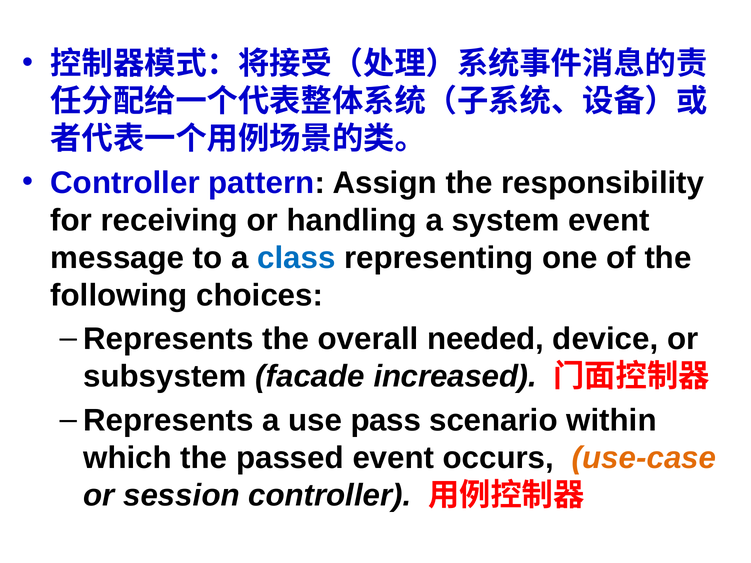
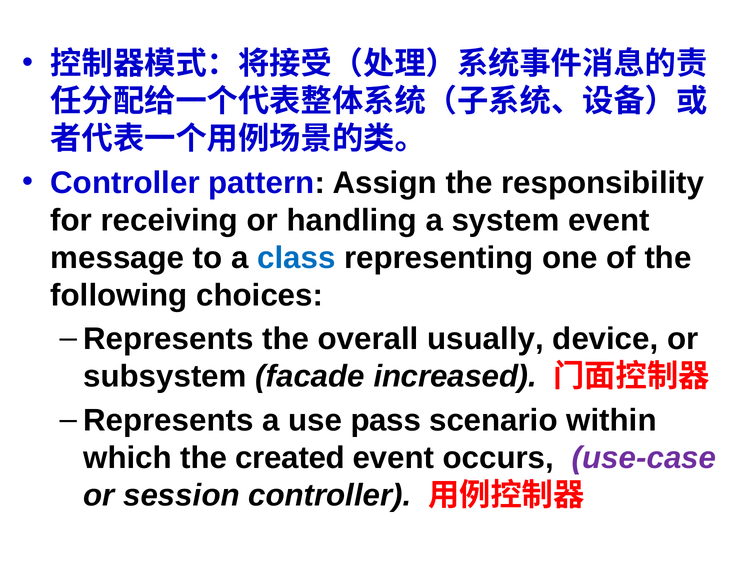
needed: needed -> usually
passed: passed -> created
use-case colour: orange -> purple
